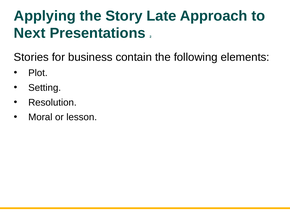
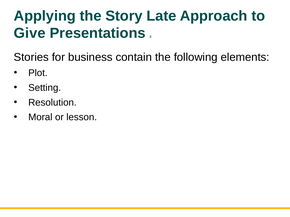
Next: Next -> Give
